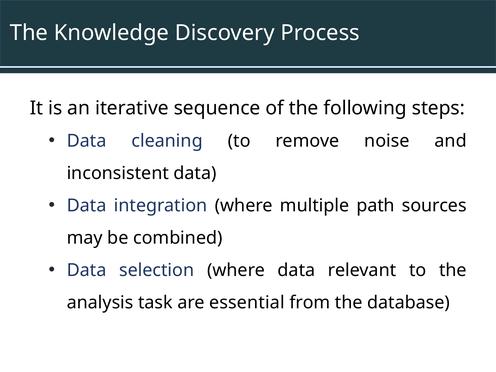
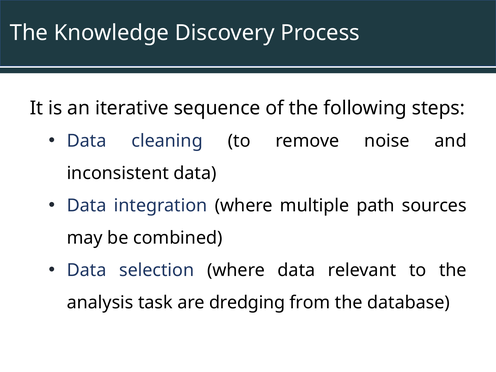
essential: essential -> dredging
